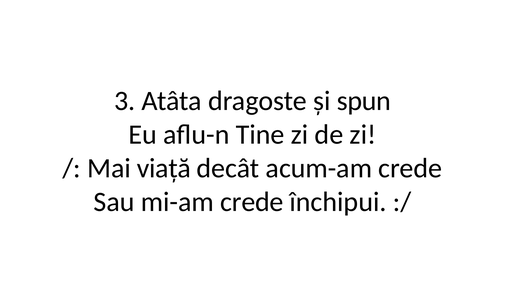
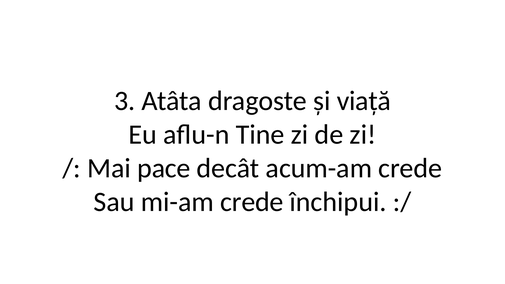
spun: spun -> viață
viață: viață -> pace
